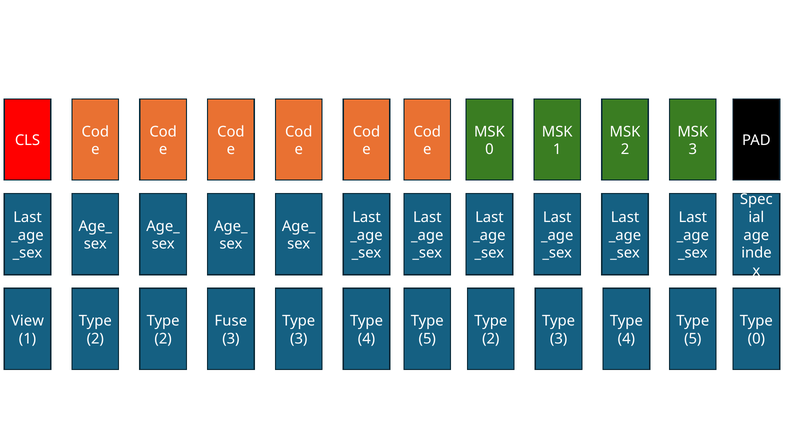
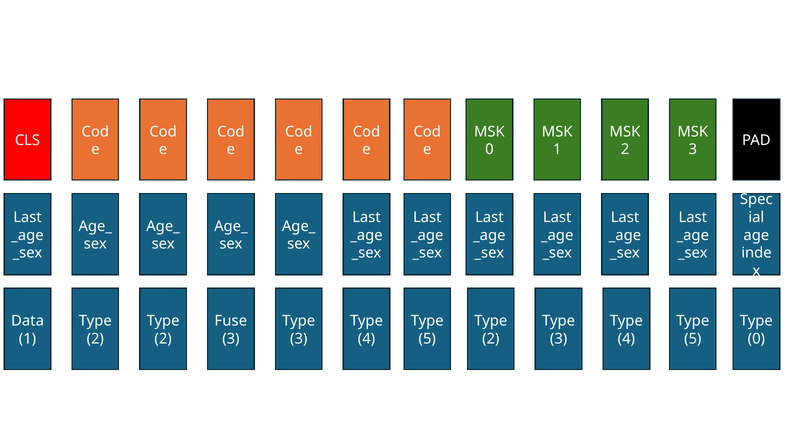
View: View -> Data
